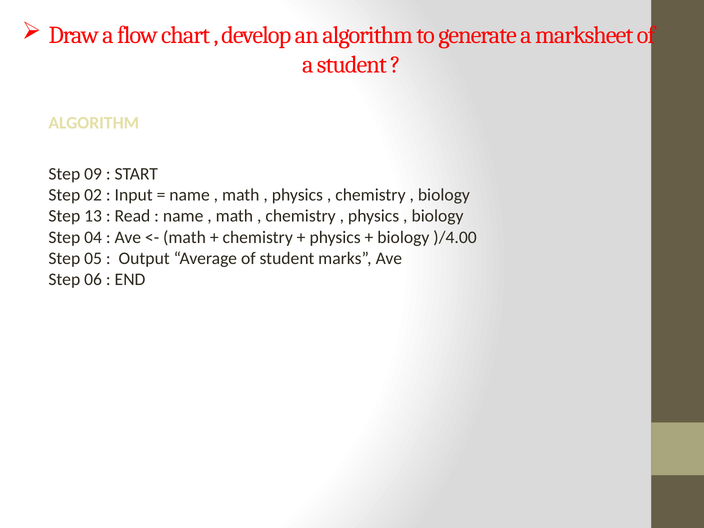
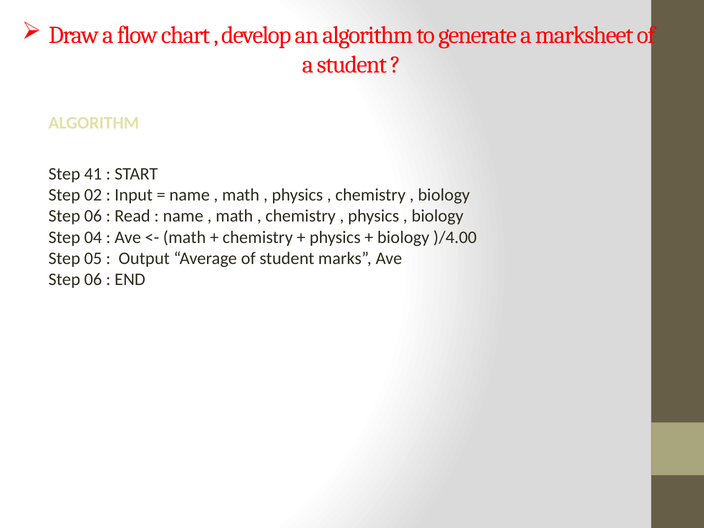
09: 09 -> 41
13 at (93, 216): 13 -> 06
